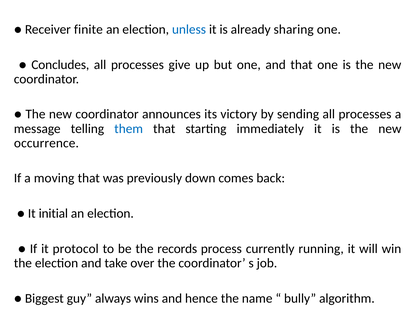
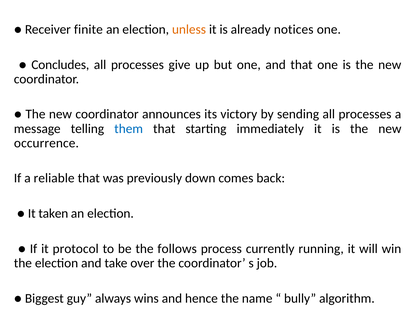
unless colour: blue -> orange
sharing: sharing -> notices
moving: moving -> reliable
initial: initial -> taken
records: records -> follows
